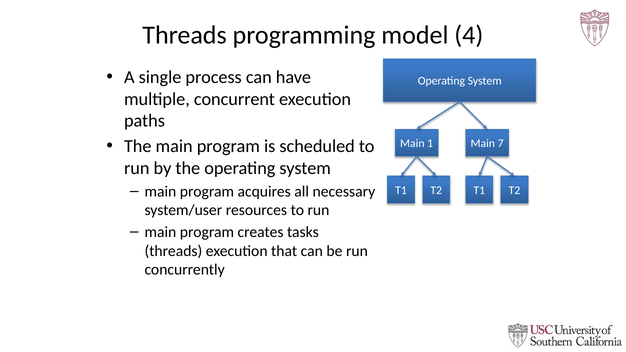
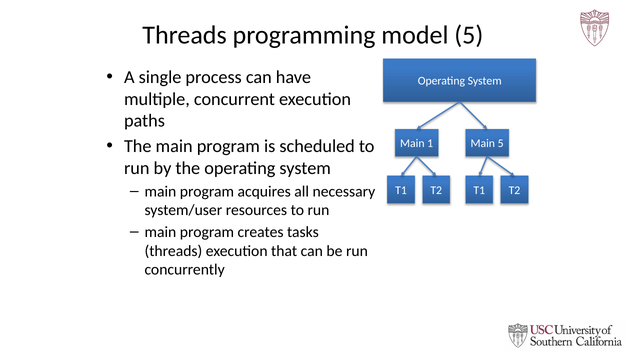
model 4: 4 -> 5
Main 7: 7 -> 5
